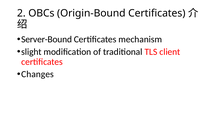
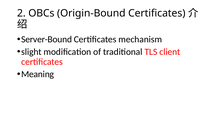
Changes: Changes -> Meaning
